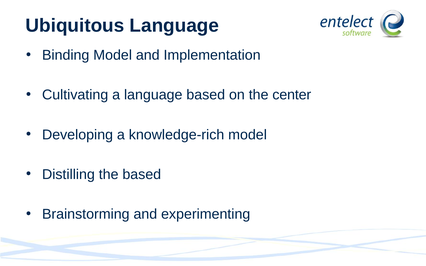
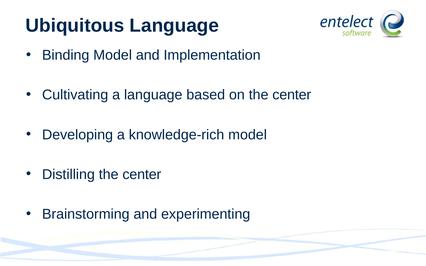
Distilling the based: based -> center
